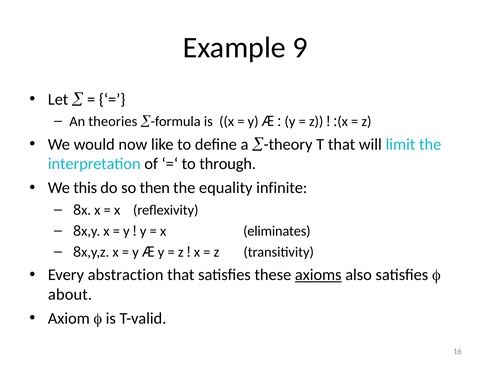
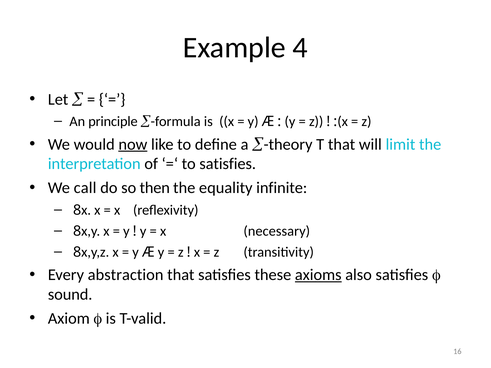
9: 9 -> 4
theories: theories -> principle
now underline: none -> present
to through: through -> satisfies
this: this -> call
eliminates: eliminates -> necessary
about: about -> sound
